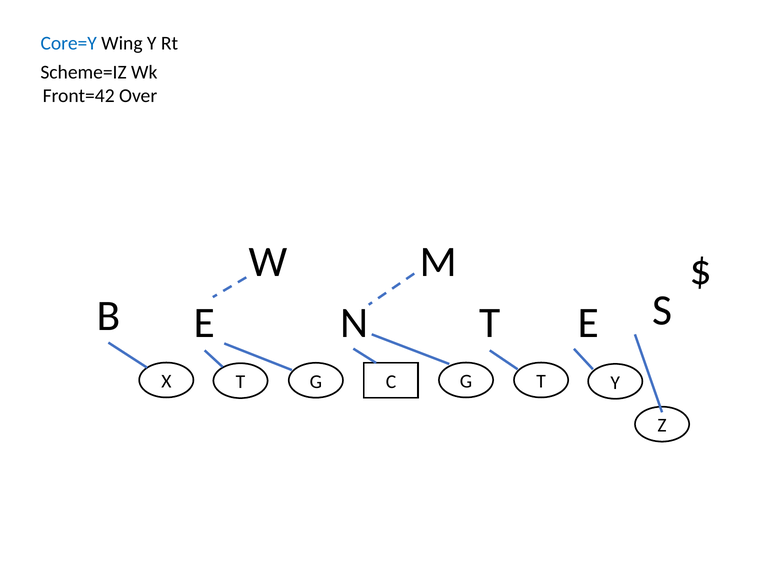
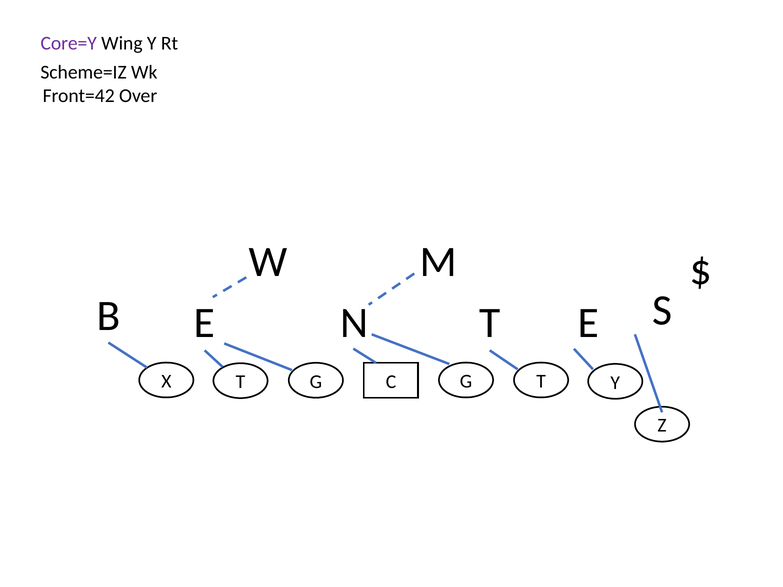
Core=Y colour: blue -> purple
